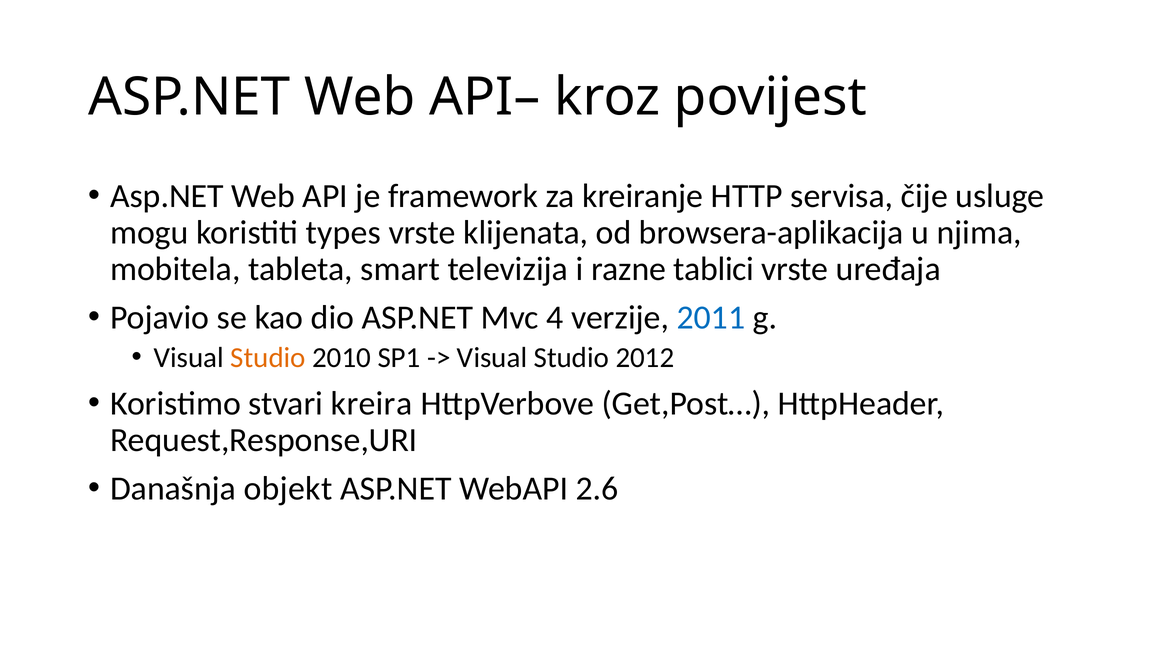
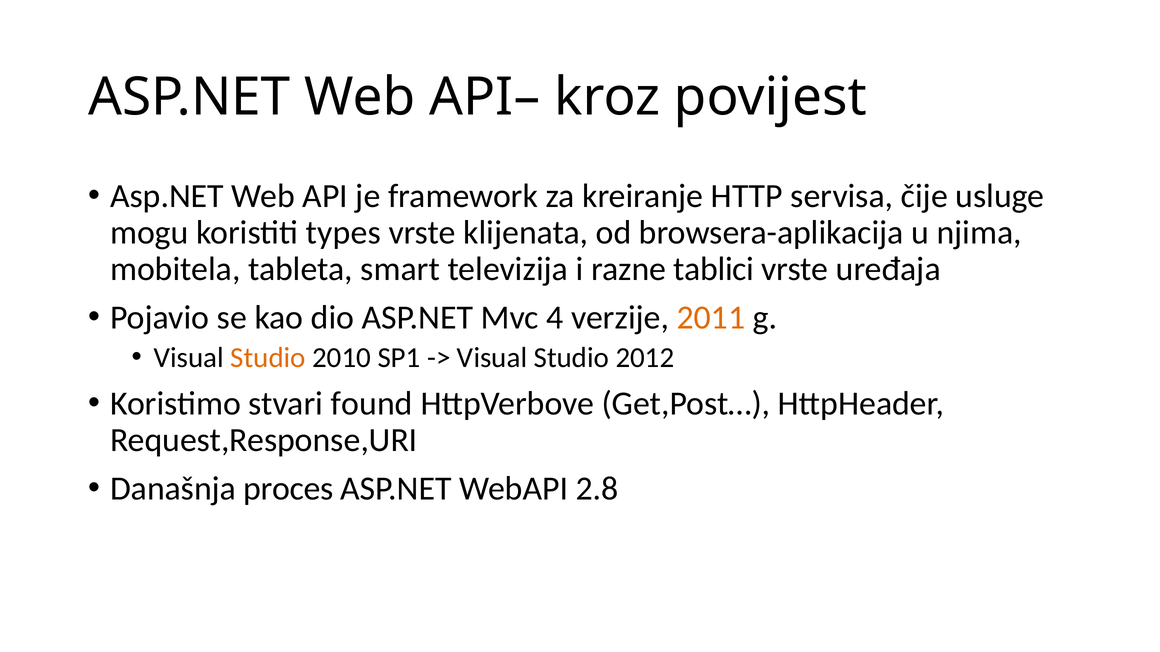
2011 colour: blue -> orange
kreira: kreira -> found
objekt: objekt -> proces
2.6: 2.6 -> 2.8
